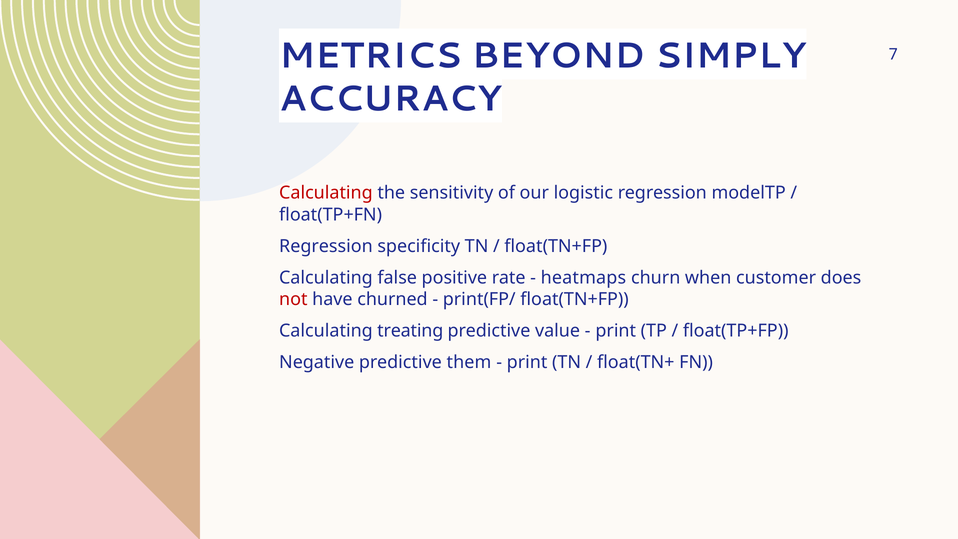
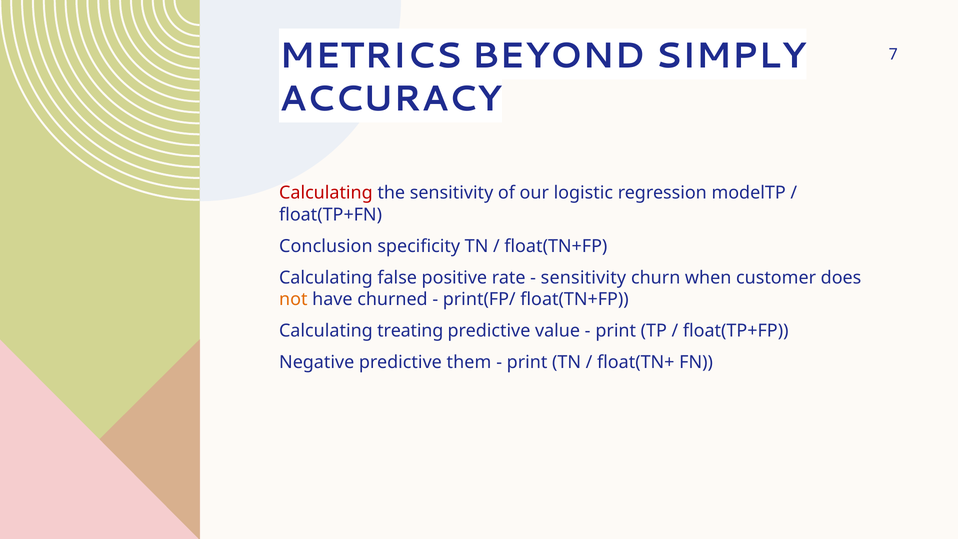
Regression at (326, 246): Regression -> Conclusion
heatmaps at (583, 278): heatmaps -> sensitivity
not colour: red -> orange
